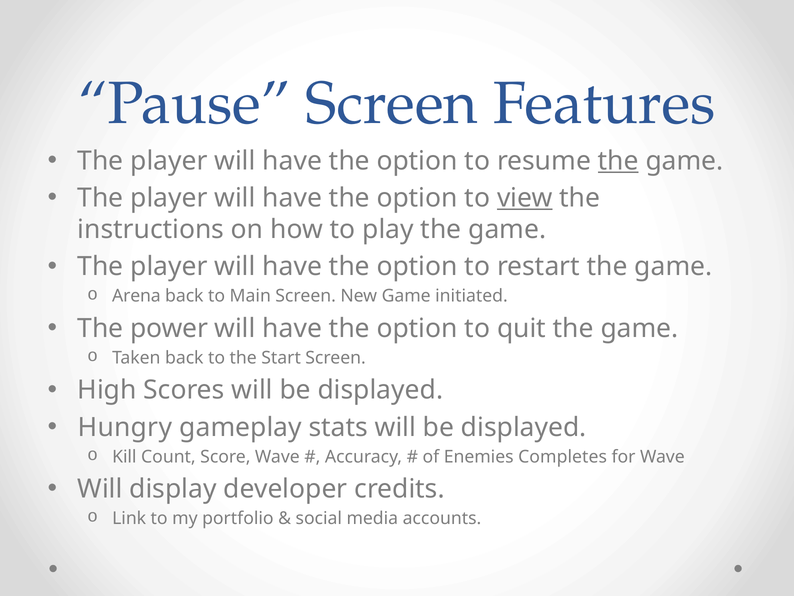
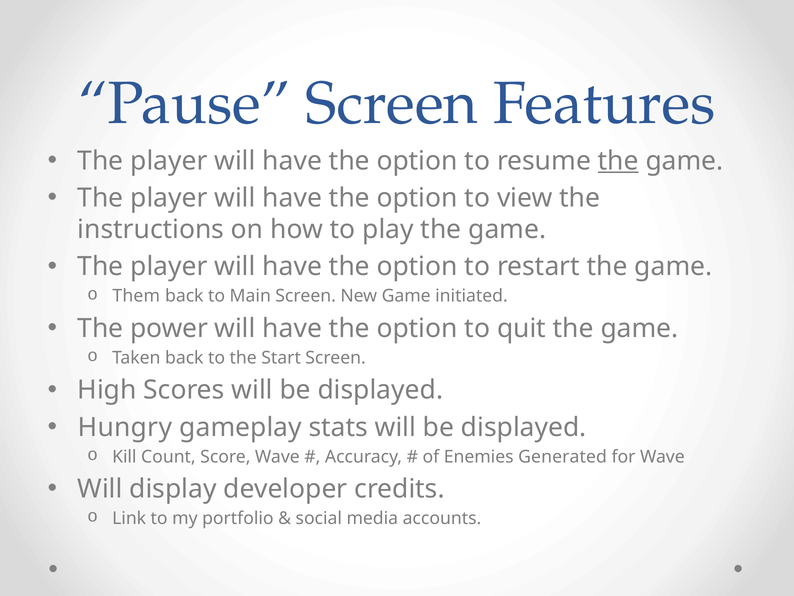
view underline: present -> none
Arena: Arena -> Them
Completes: Completes -> Generated
